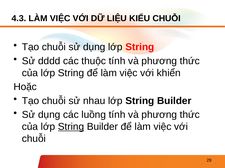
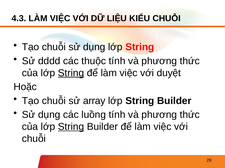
String at (71, 73) underline: none -> present
khiển: khiển -> duyệt
nhau: nhau -> array
